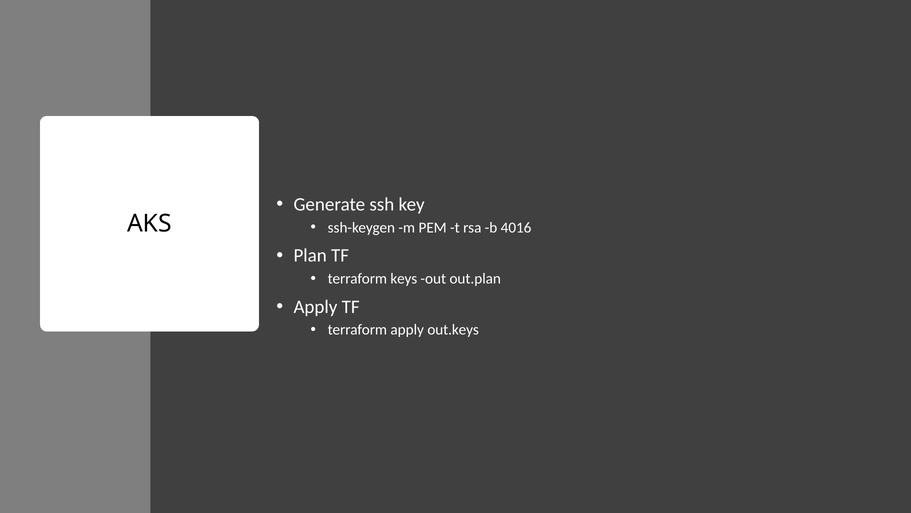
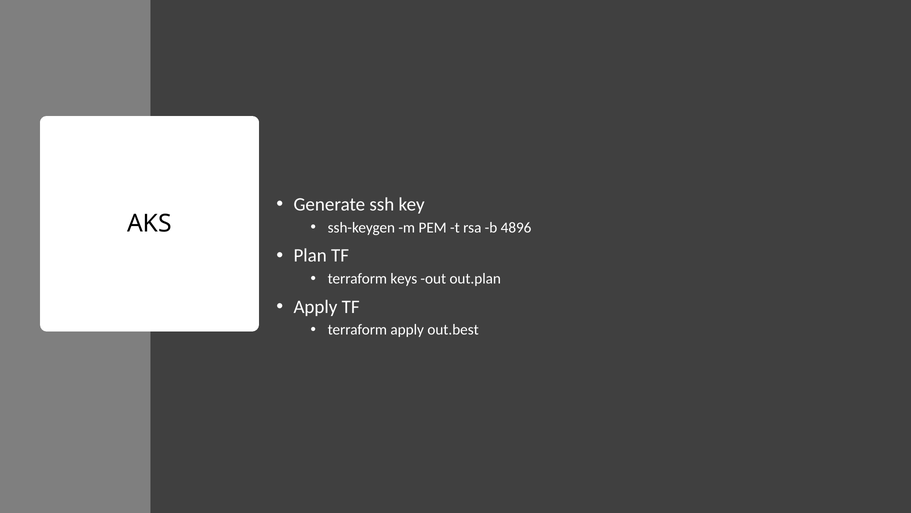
4016: 4016 -> 4896
out.keys: out.keys -> out.best
